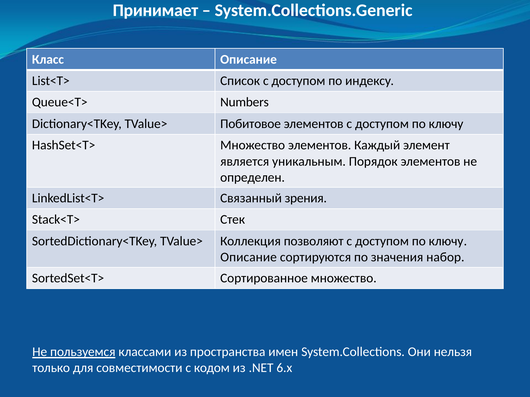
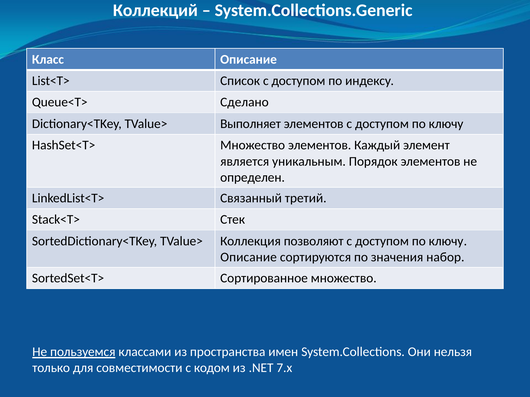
Принимает: Принимает -> Коллекций
Numbers: Numbers -> Сделано
Побитовое: Побитовое -> Выполняет
зрения: зрения -> третий
6.x: 6.x -> 7.x
